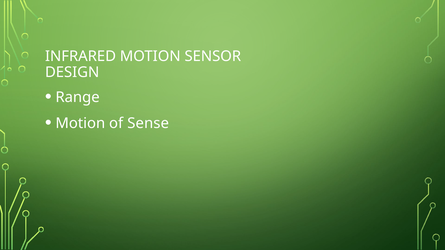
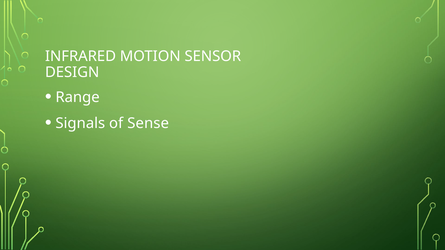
Motion at (80, 123): Motion -> Signals
